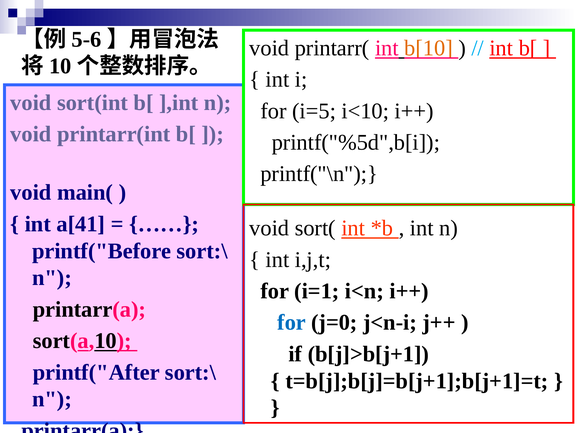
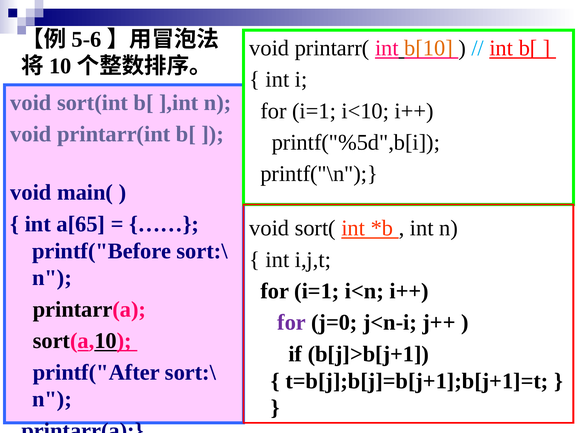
i=5 at (314, 111): i=5 -> i=1
a[41: a[41 -> a[65
for at (292, 323) colour: blue -> purple
